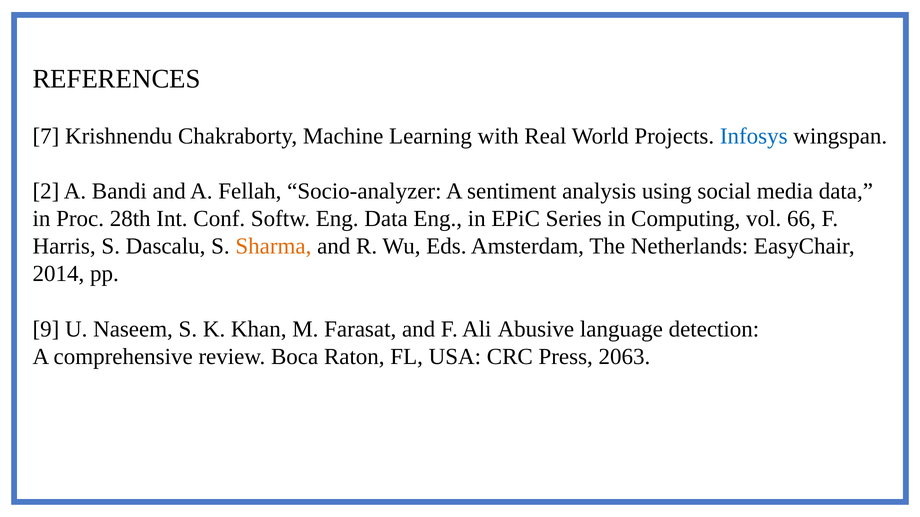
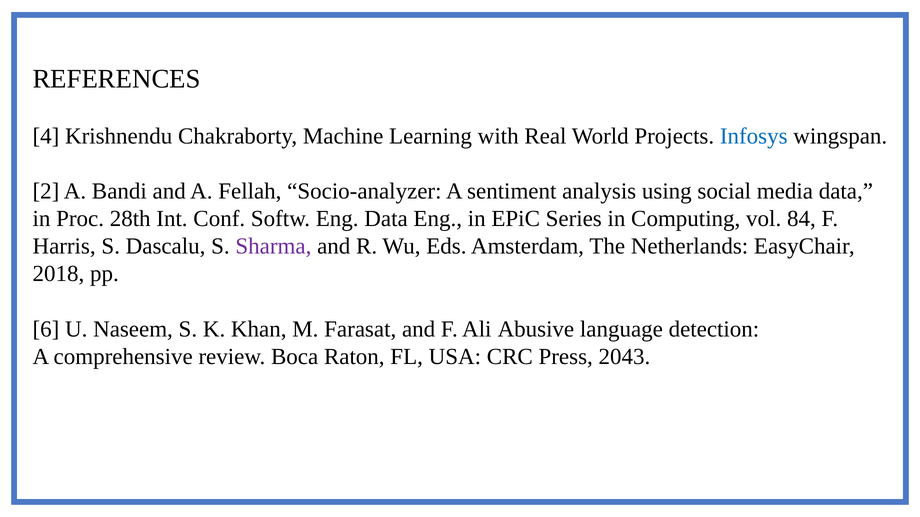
7: 7 -> 4
66: 66 -> 84
Sharma colour: orange -> purple
2014: 2014 -> 2018
9: 9 -> 6
2063: 2063 -> 2043
